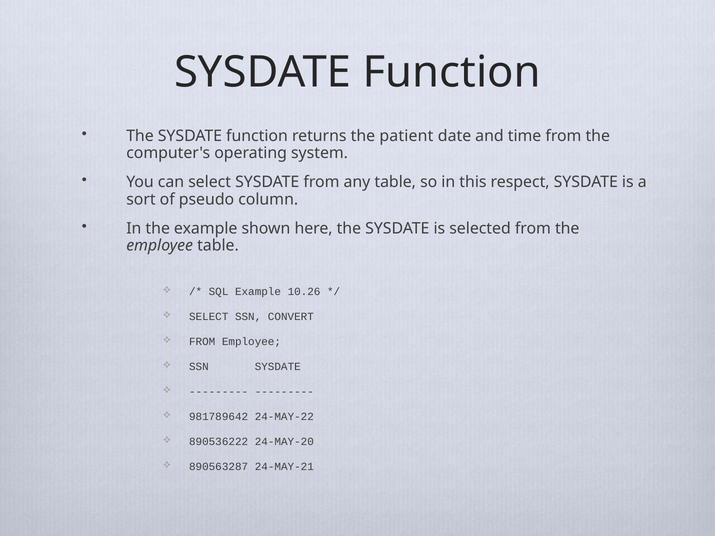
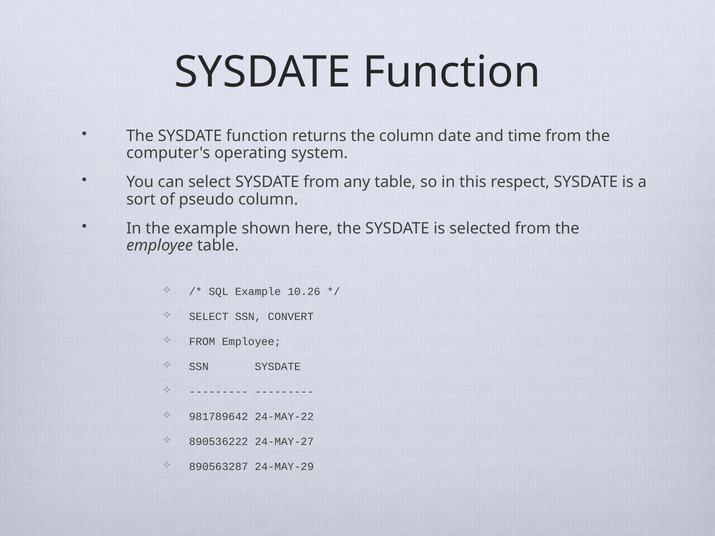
the patient: patient -> column
24-MAY-20: 24-MAY-20 -> 24-MAY-27
24-MAY-21: 24-MAY-21 -> 24-MAY-29
